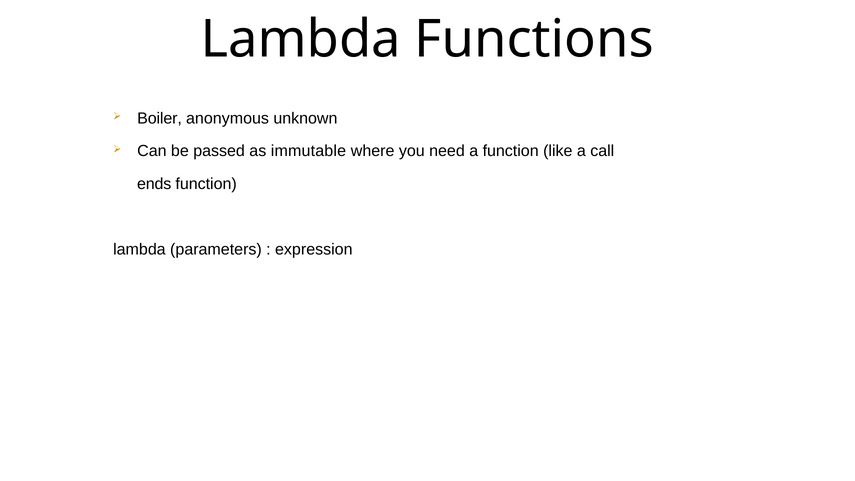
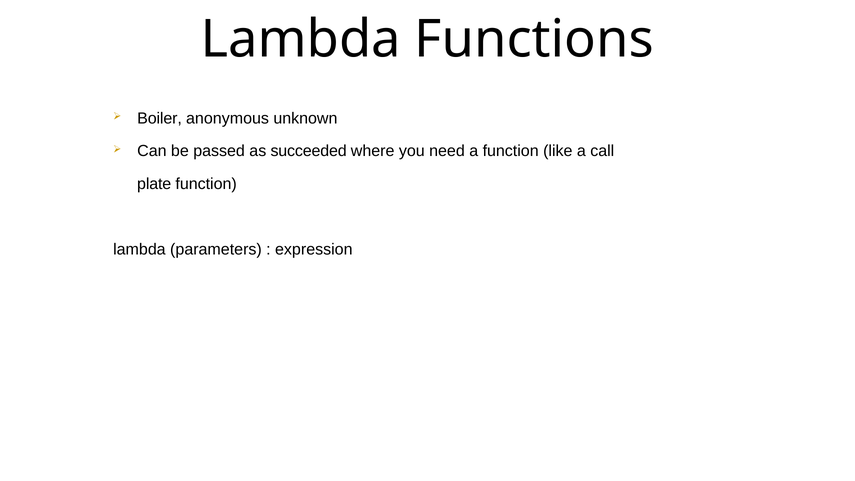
immutable: immutable -> succeeded
ends: ends -> plate
